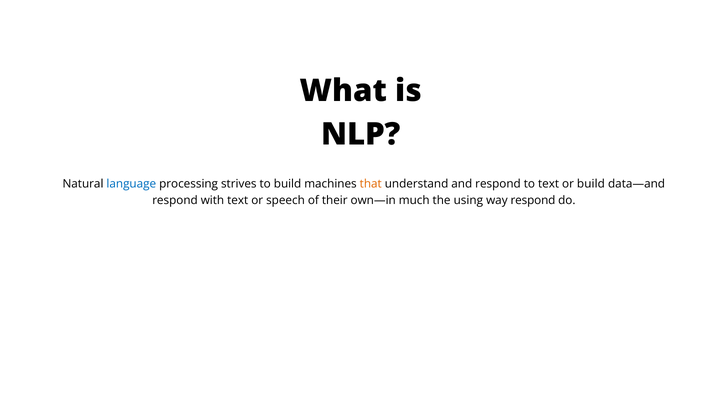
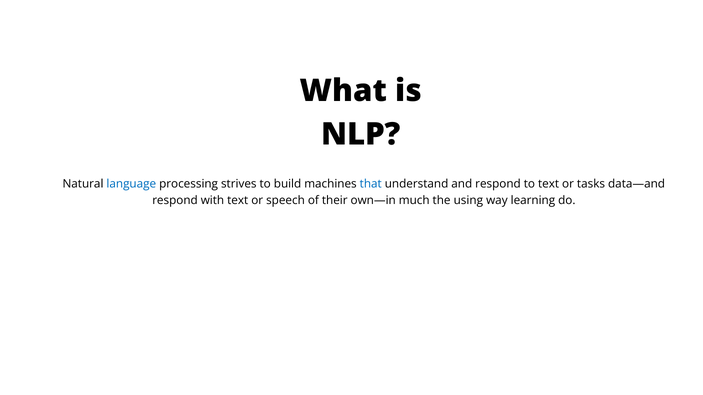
that colour: orange -> blue
or build: build -> tasks
way respond: respond -> learning
